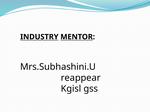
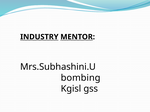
reappear: reappear -> bombing
